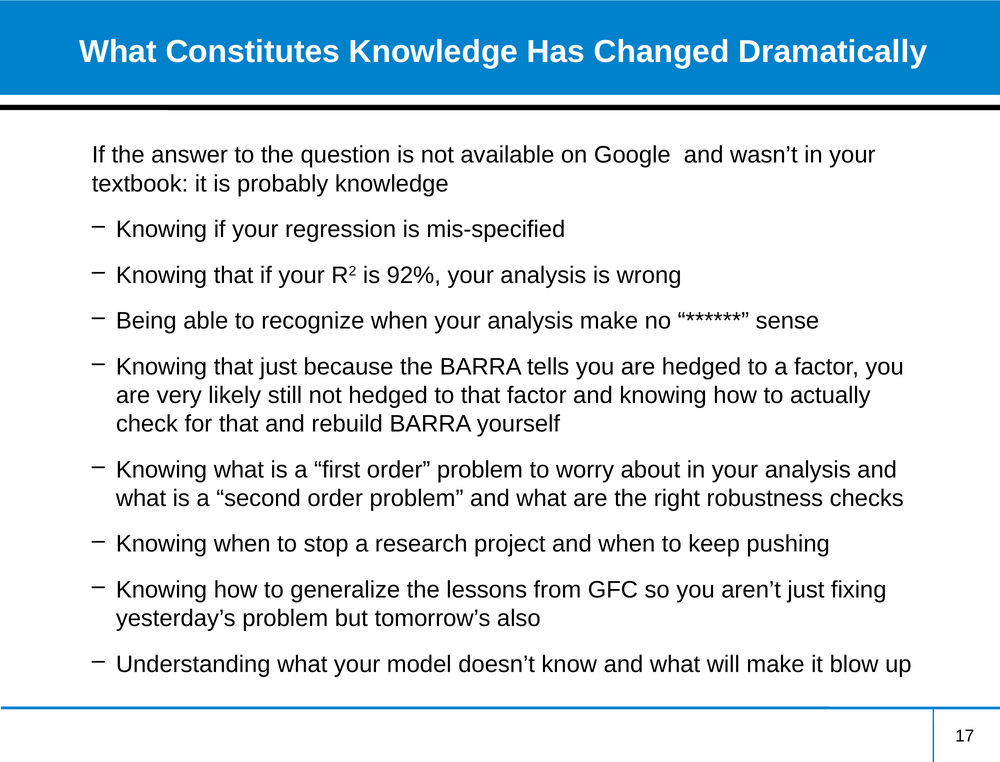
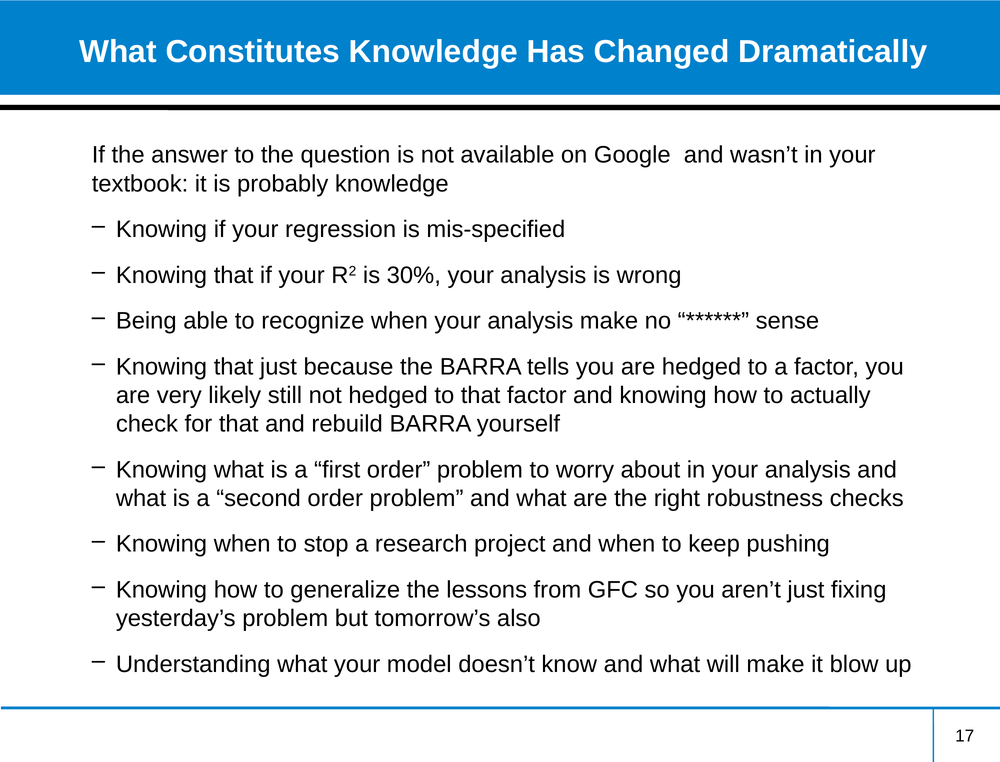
92%: 92% -> 30%
